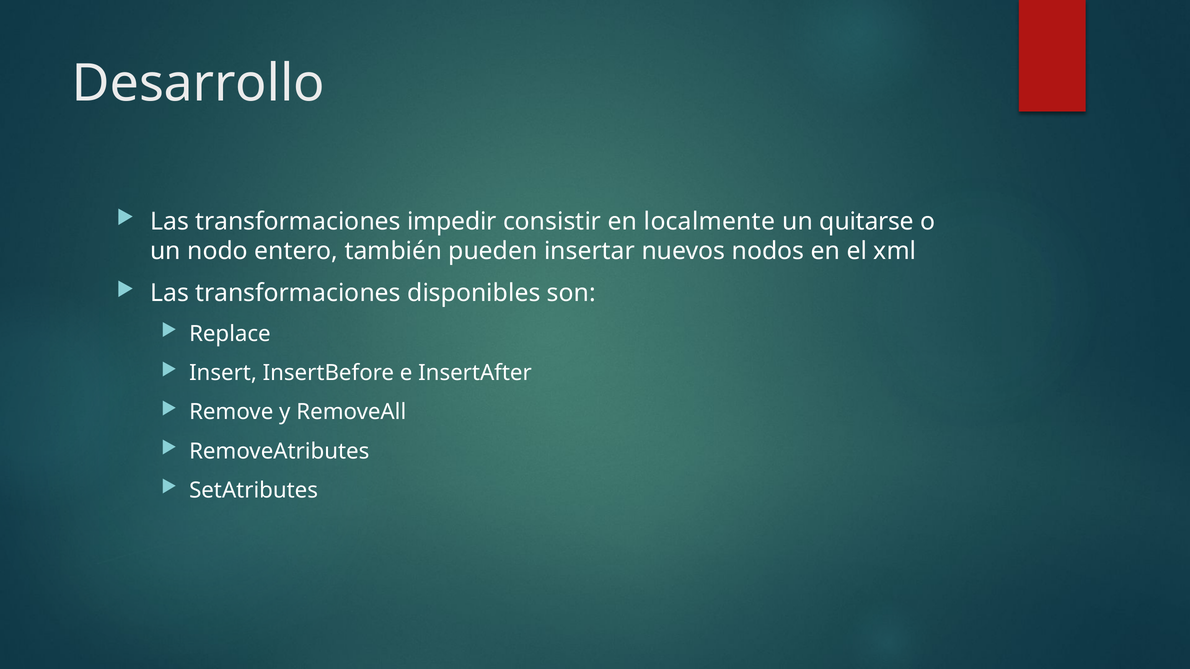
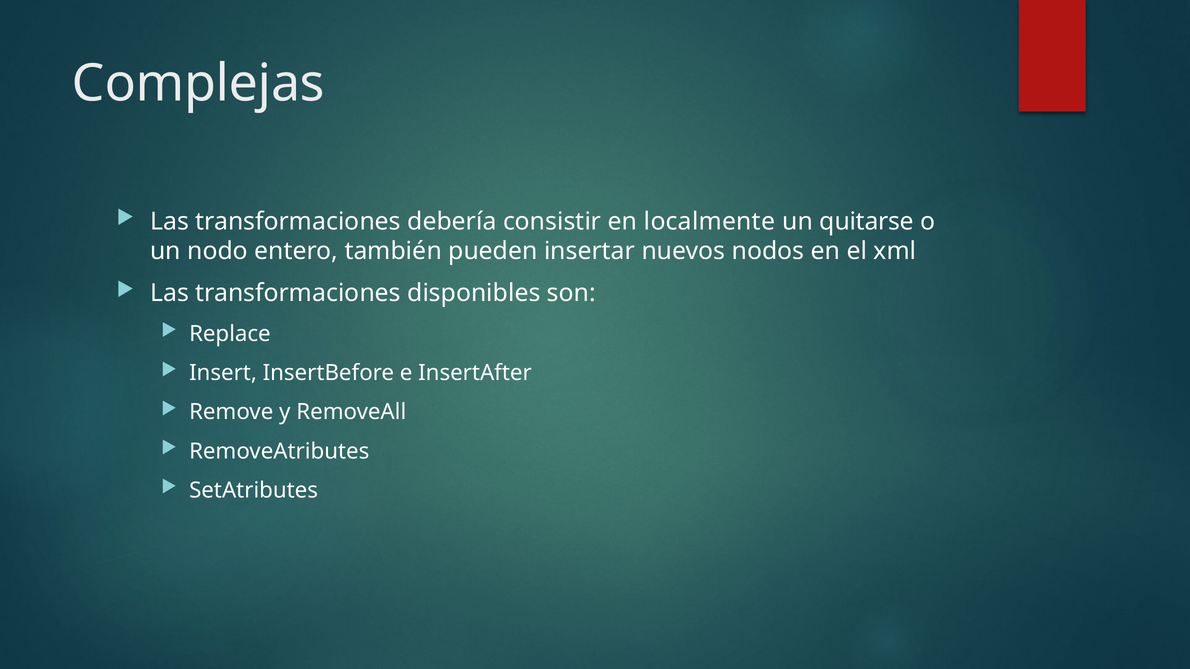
Desarrollo: Desarrollo -> Complejas
impedir: impedir -> debería
